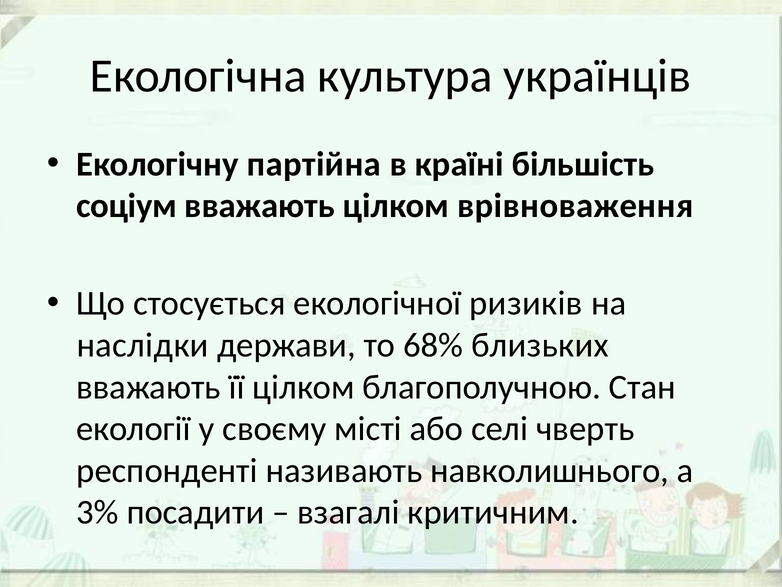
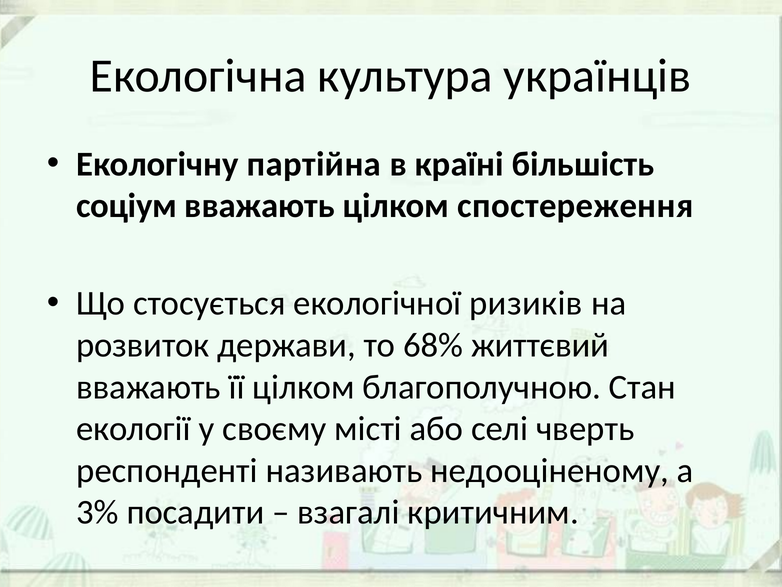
врівноваження: врівноваження -> спостереження
наслідки: наслідки -> розвиток
близьких: близьких -> життєвий
навколишнього: навколишнього -> недооціненому
